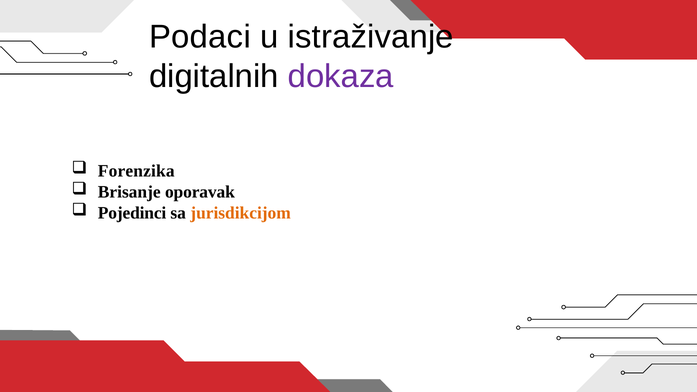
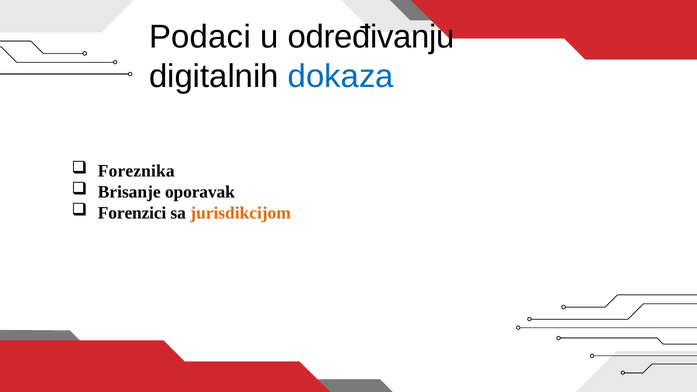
istraživanje: istraživanje -> određivanju
dokaza colour: purple -> blue
Forenzika: Forenzika -> Foreznika
Pojedinci: Pojedinci -> Forenzici
